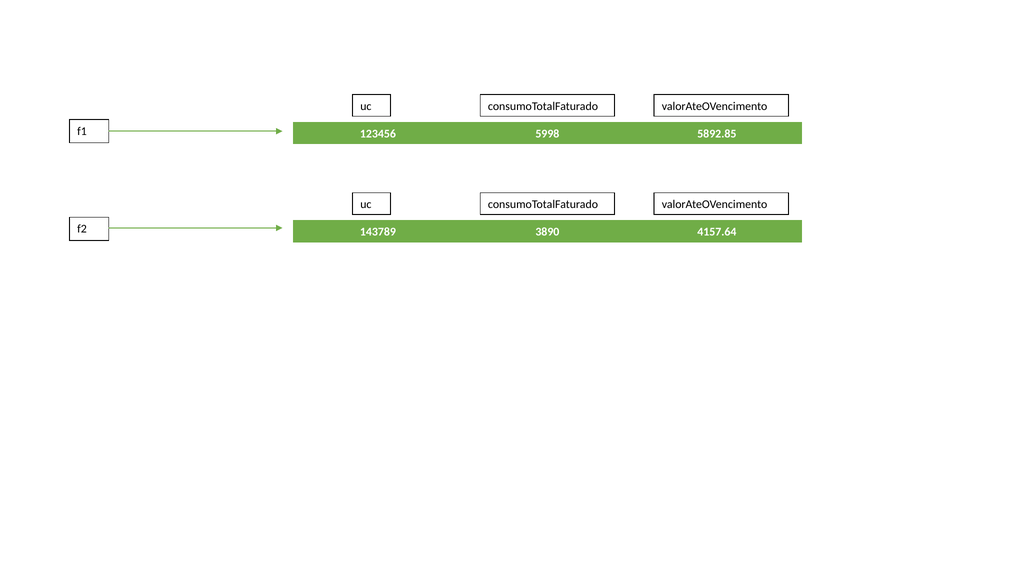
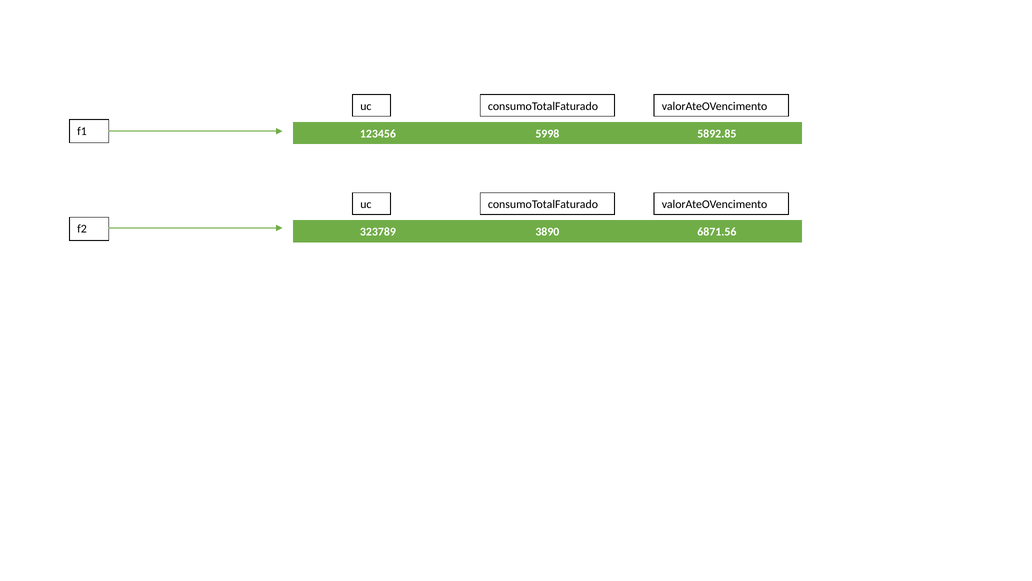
143789: 143789 -> 323789
4157.64: 4157.64 -> 6871.56
